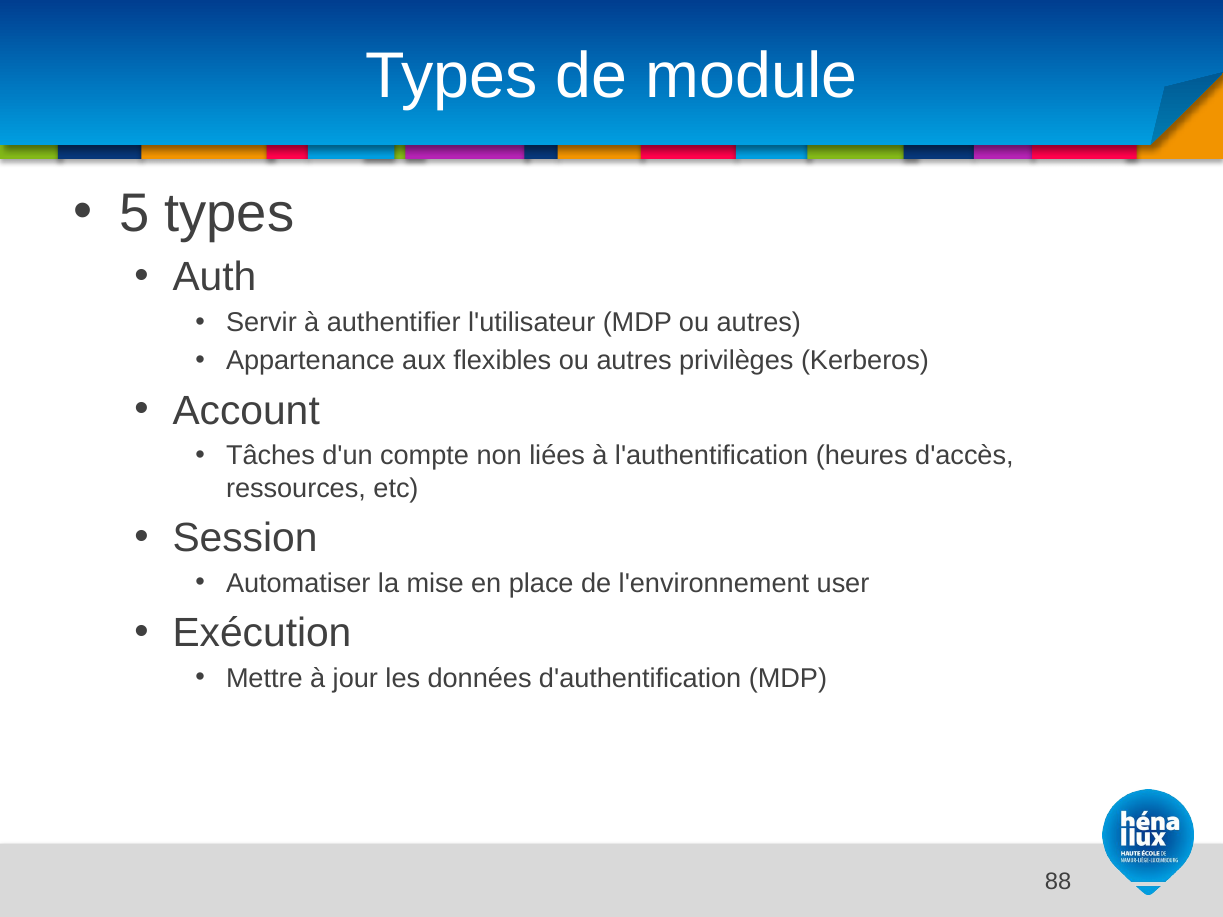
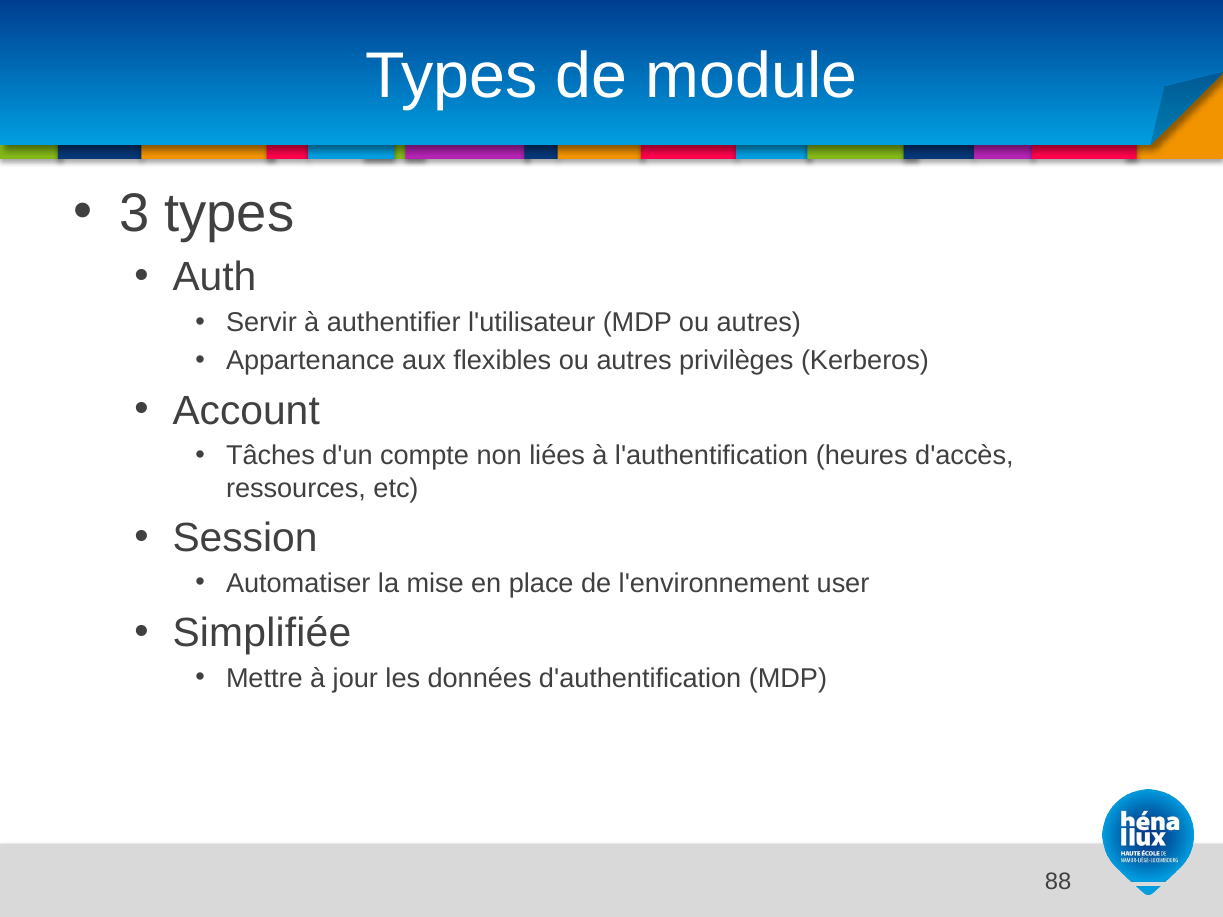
5: 5 -> 3
Exécution: Exécution -> Simplifiée
